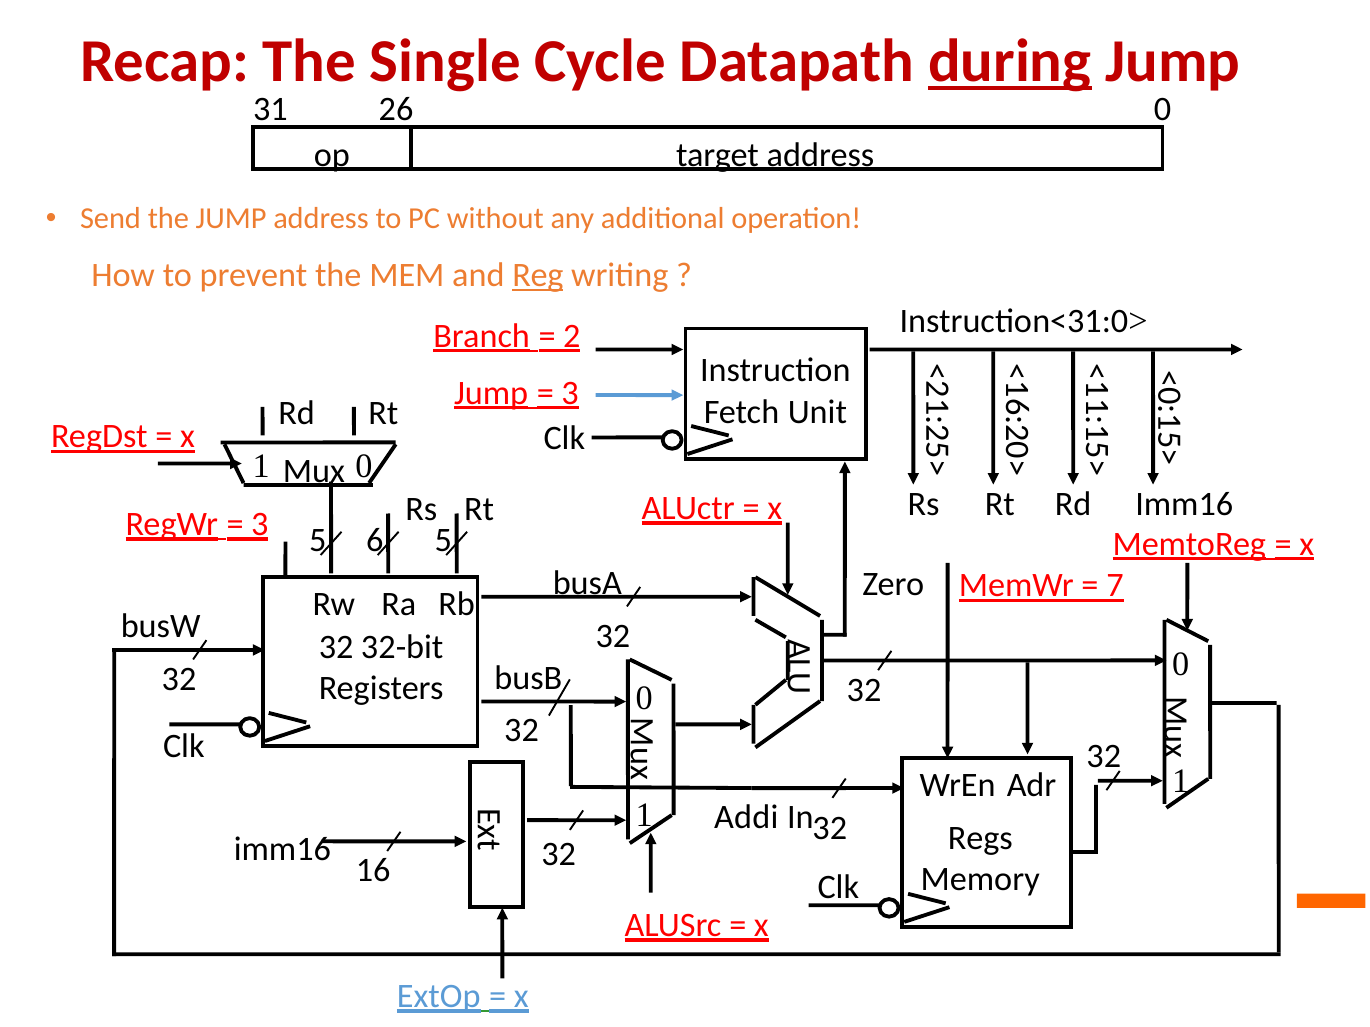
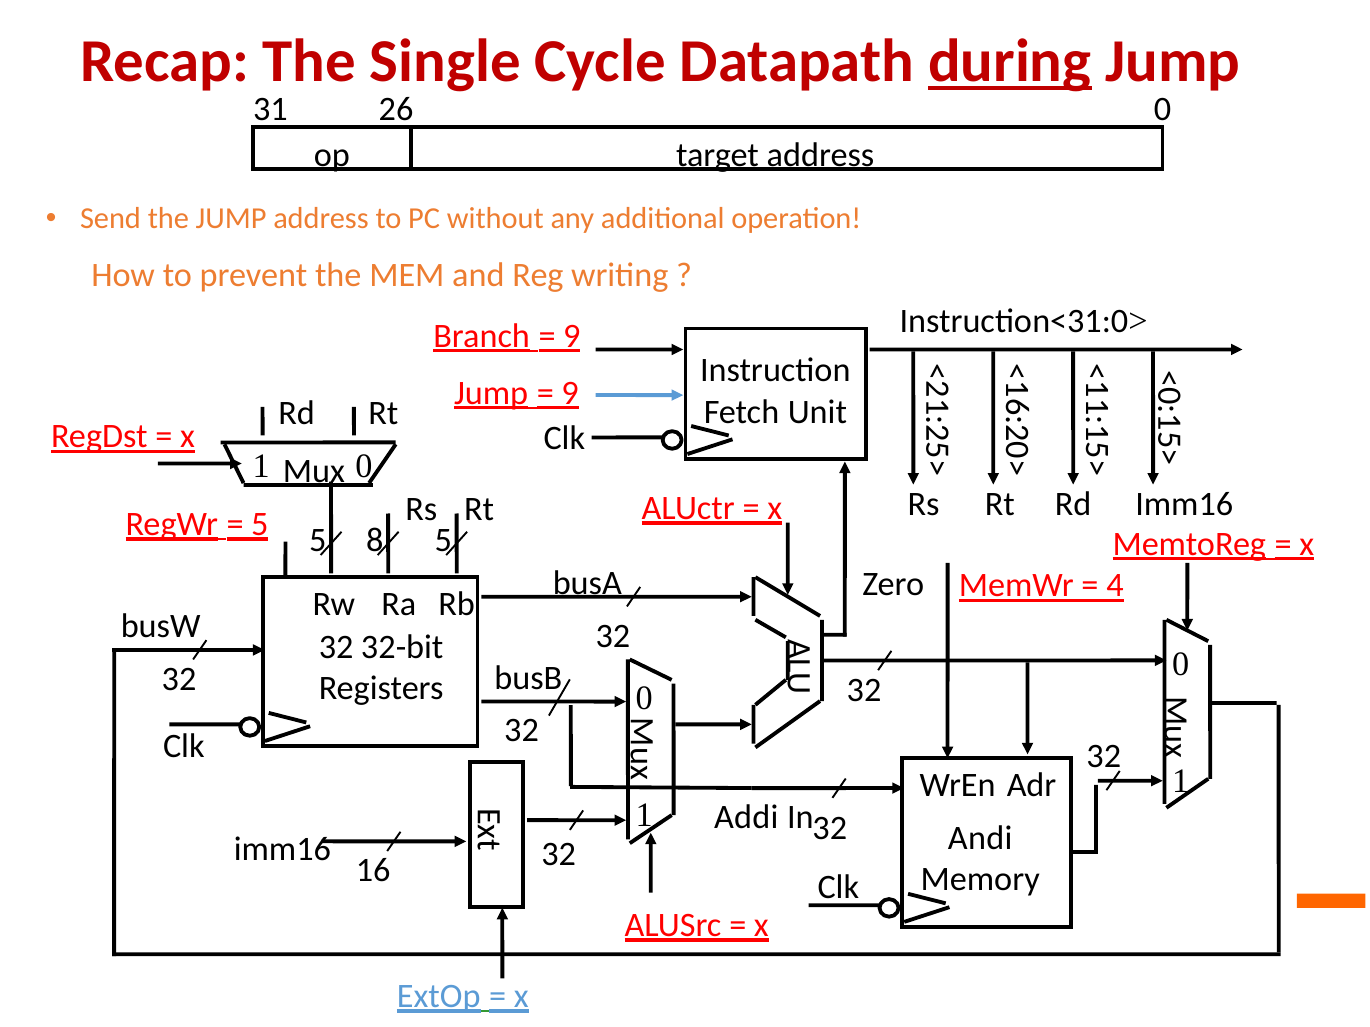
Reg underline: present -> none
2 at (572, 336): 2 -> 9
3 at (570, 393): 3 -> 9
3 at (260, 524): 3 -> 5
5 6: 6 -> 8
7: 7 -> 4
Regs: Regs -> Andi
